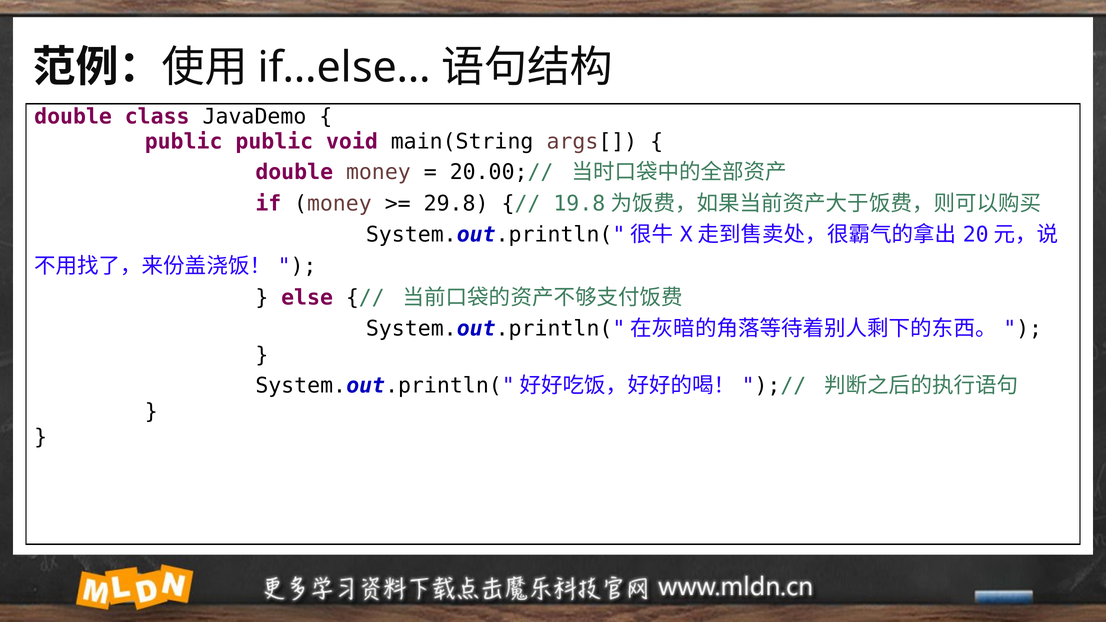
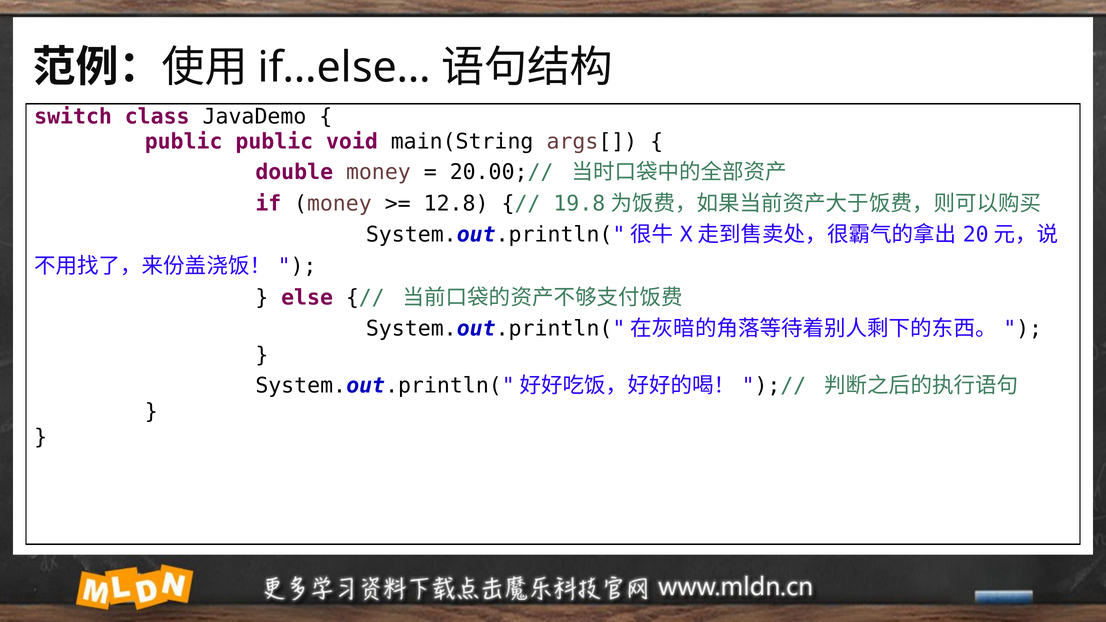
double at (73, 117): double -> switch
29.8: 29.8 -> 12.8
